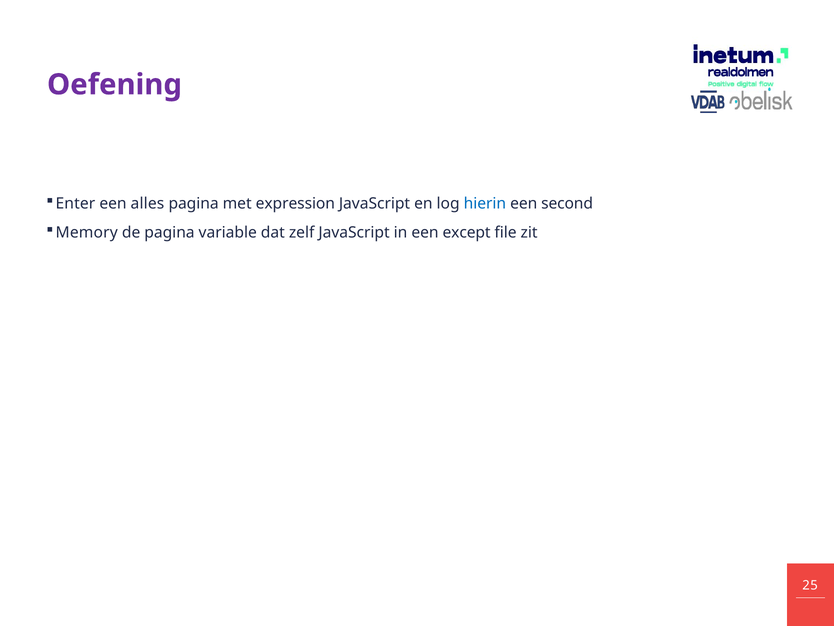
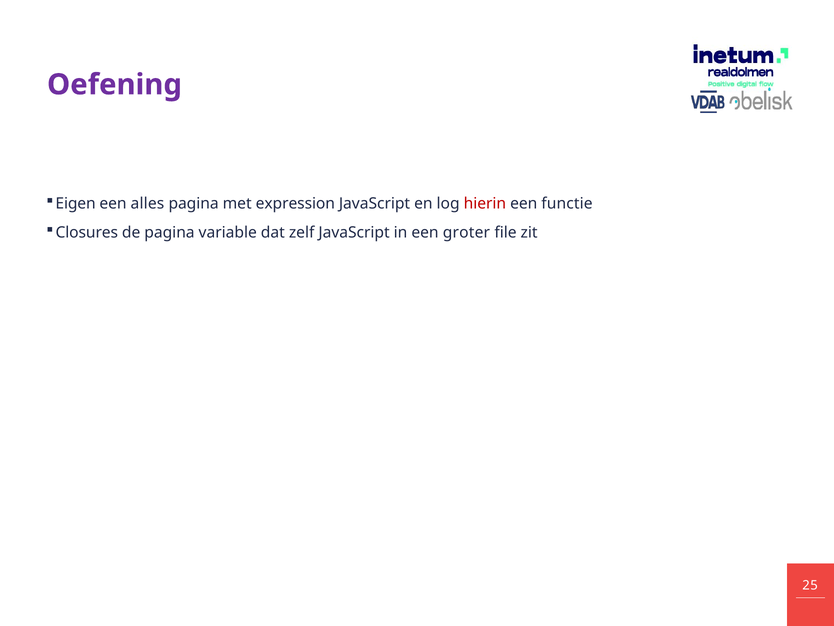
Enter: Enter -> Eigen
hierin colour: blue -> red
second: second -> functie
Memory: Memory -> Closures
except: except -> groter
